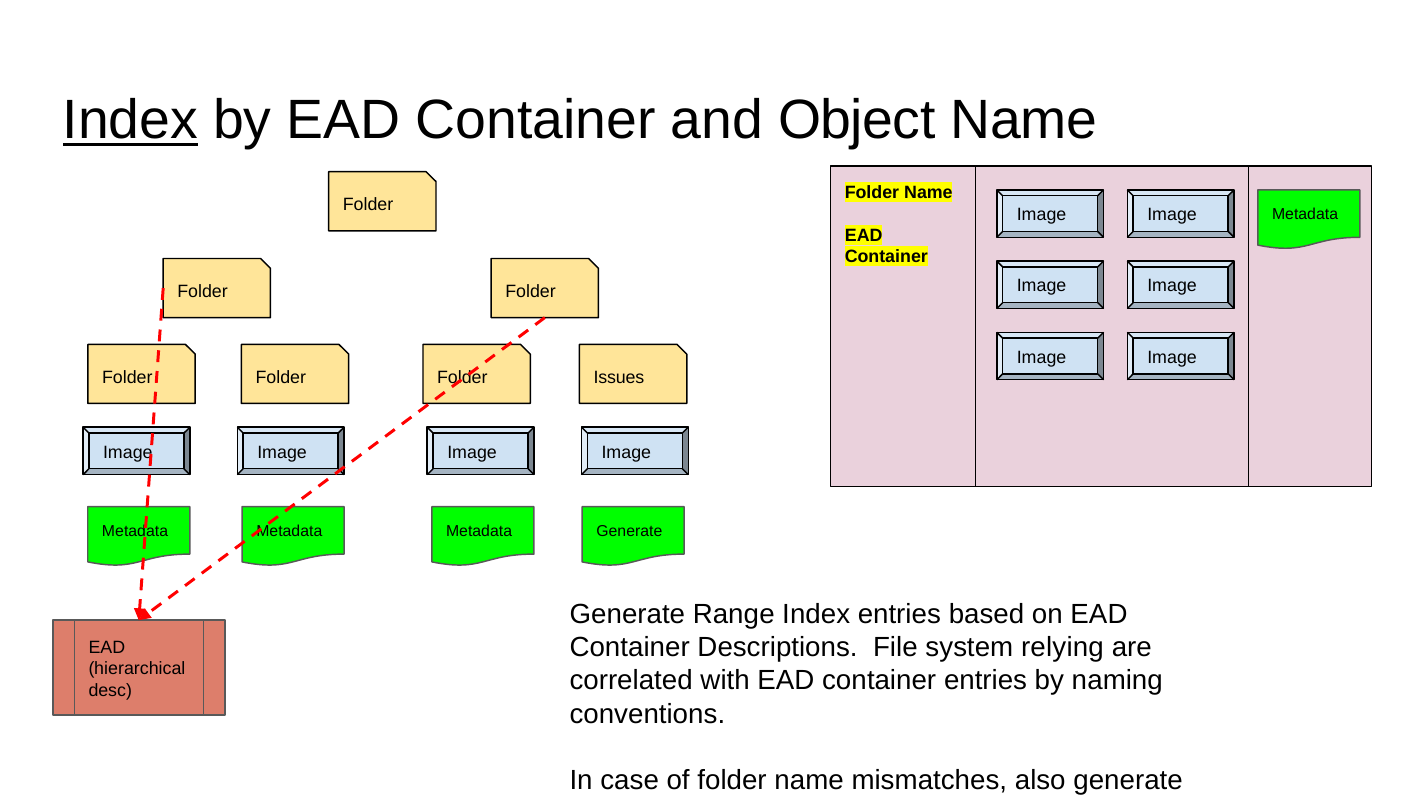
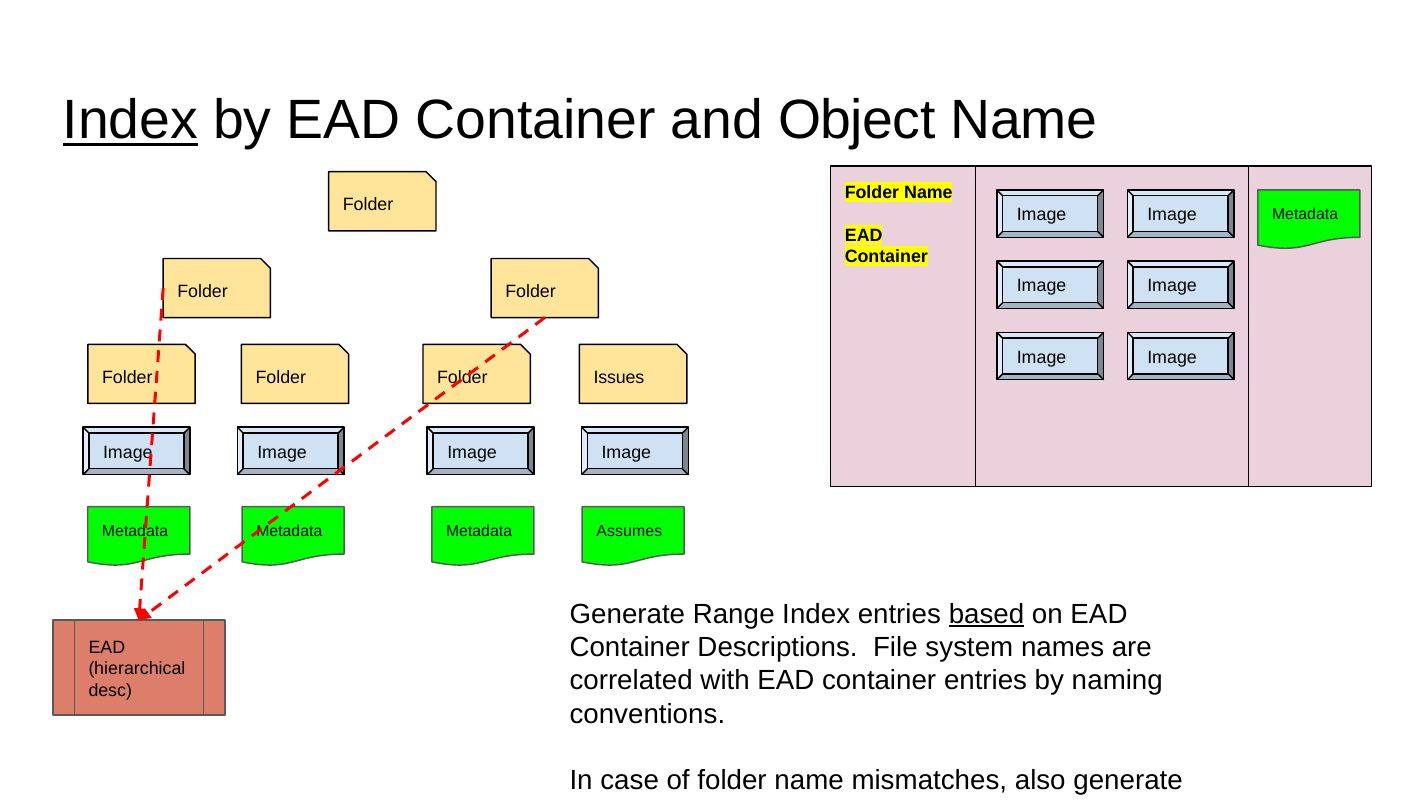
Metadata Generate: Generate -> Assumes
based underline: none -> present
relying: relying -> names
